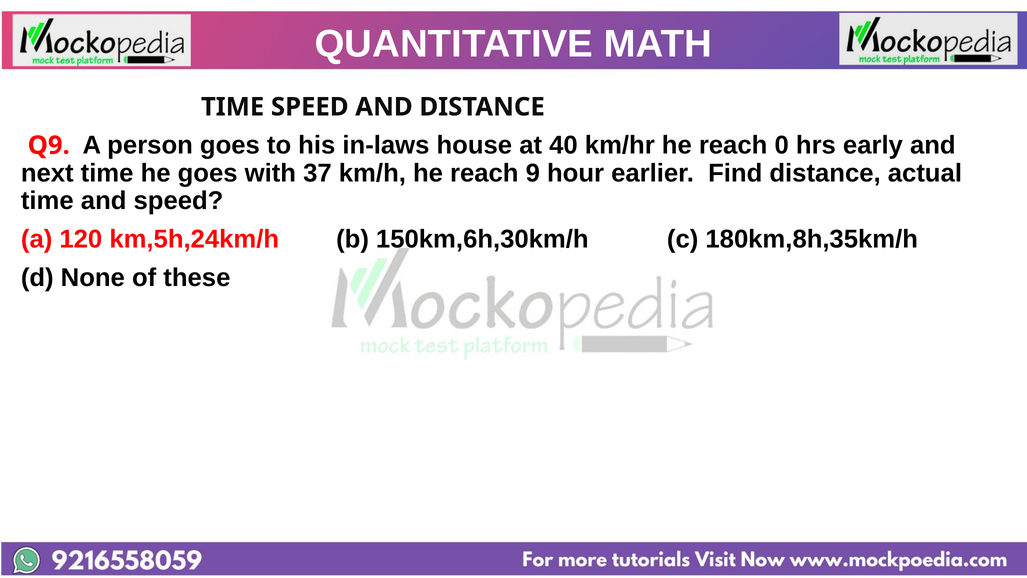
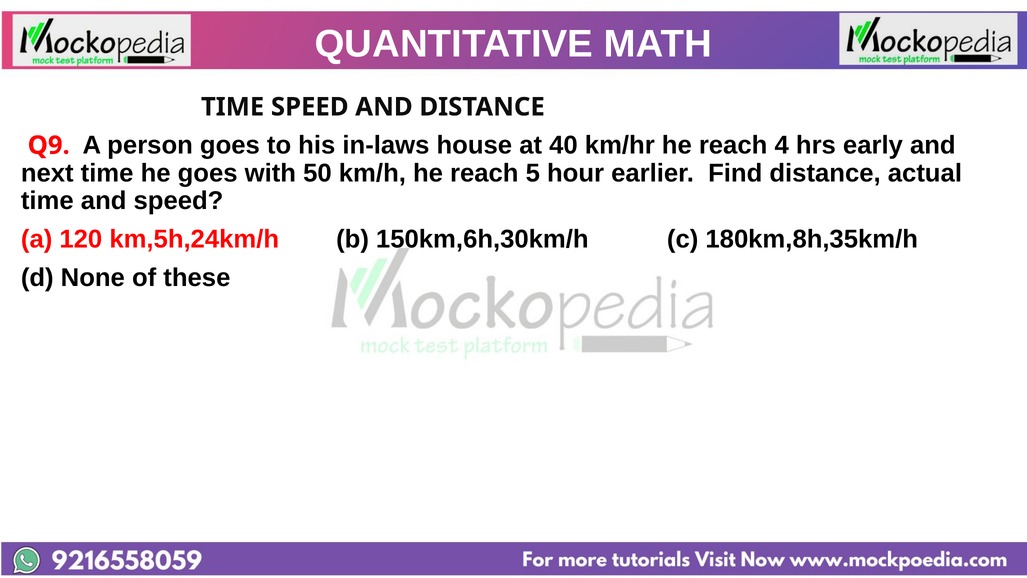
0: 0 -> 4
37: 37 -> 50
9: 9 -> 5
